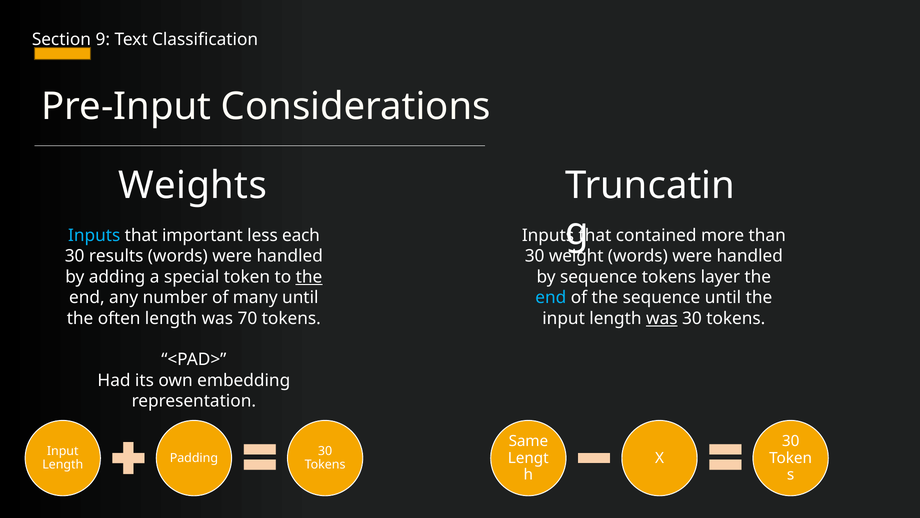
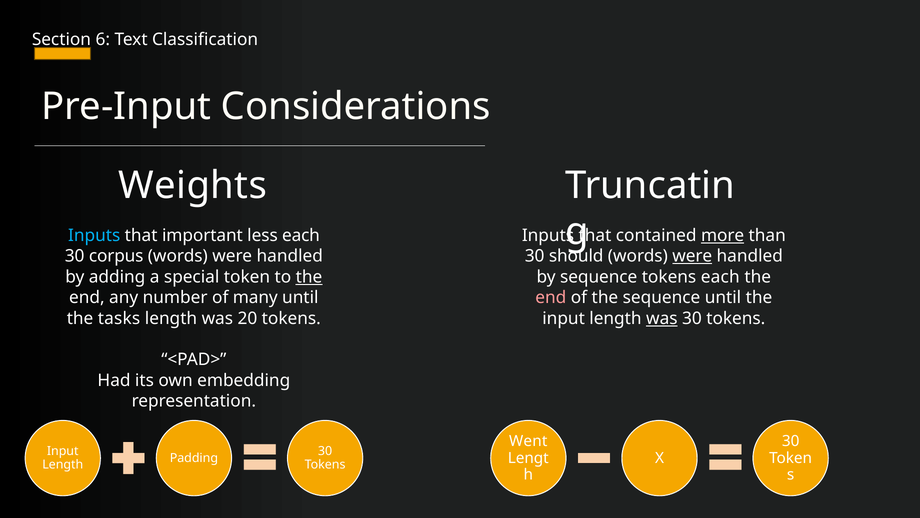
9: 9 -> 6
more underline: none -> present
results: results -> corpus
weight: weight -> should
were at (692, 256) underline: none -> present
tokens layer: layer -> each
end at (551, 297) colour: light blue -> pink
often: often -> tasks
70: 70 -> 20
Same: Same -> Went
